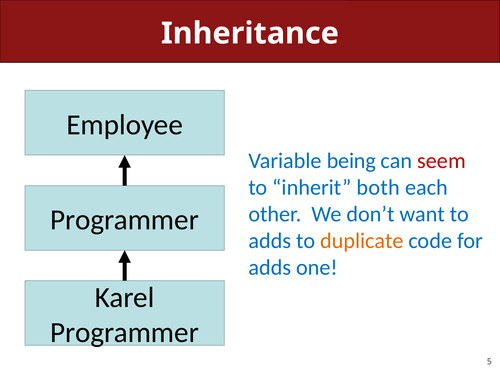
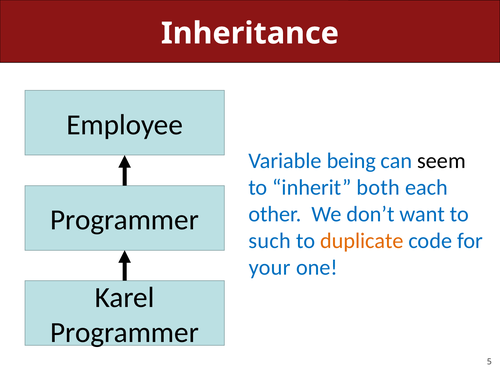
seem colour: red -> black
adds at (270, 241): adds -> such
adds at (270, 267): adds -> your
